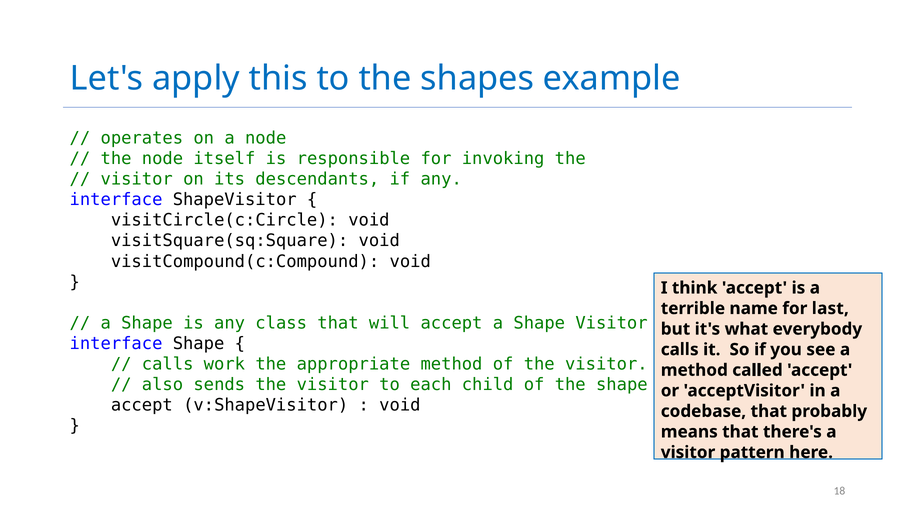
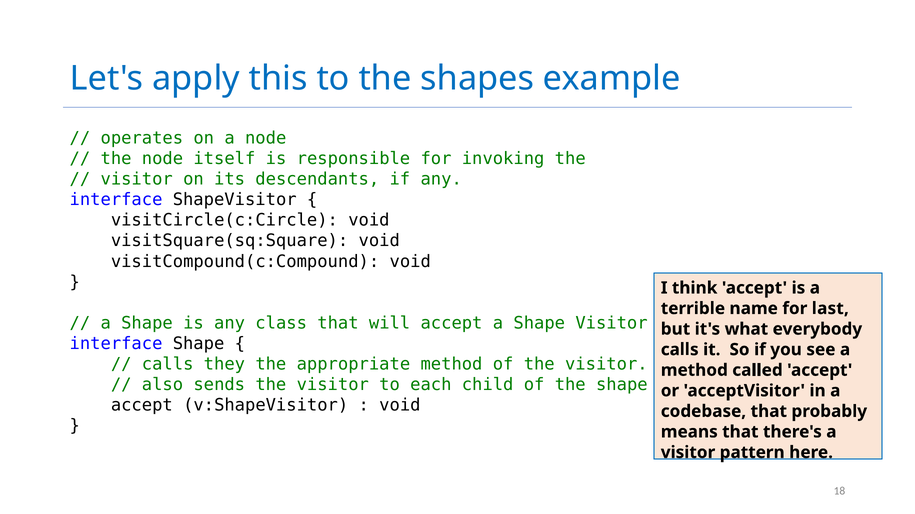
work: work -> they
